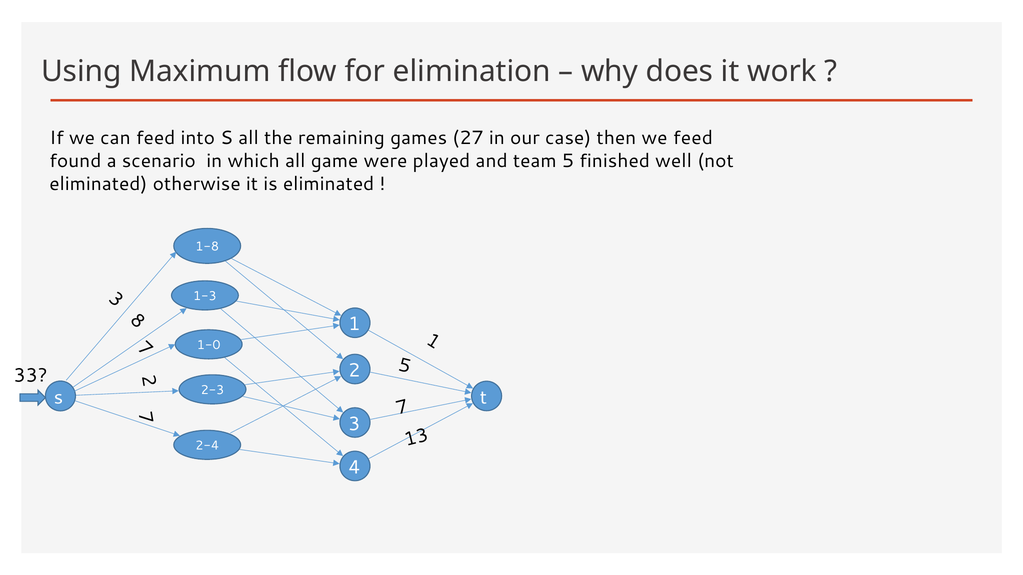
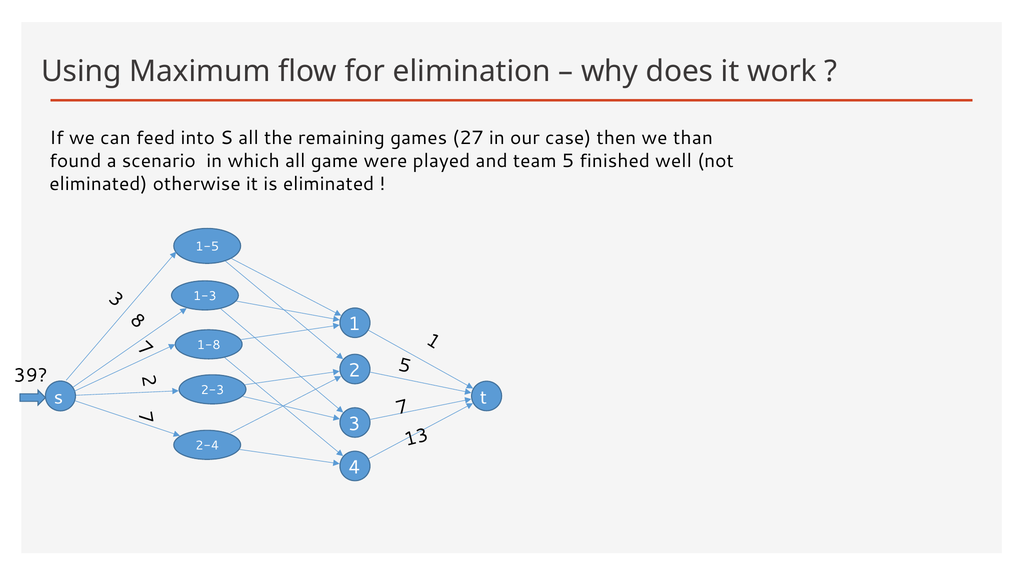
we feed: feed -> than
1-8: 1-8 -> 1-5
1-0: 1-0 -> 1-8
33: 33 -> 39
